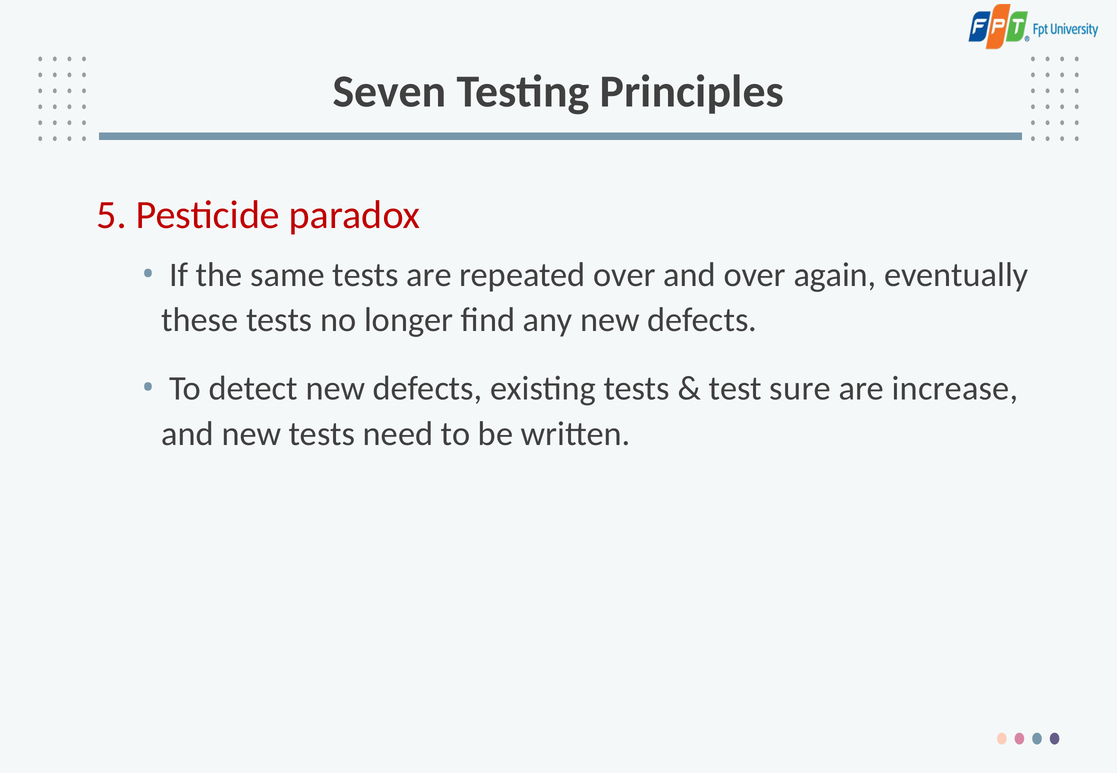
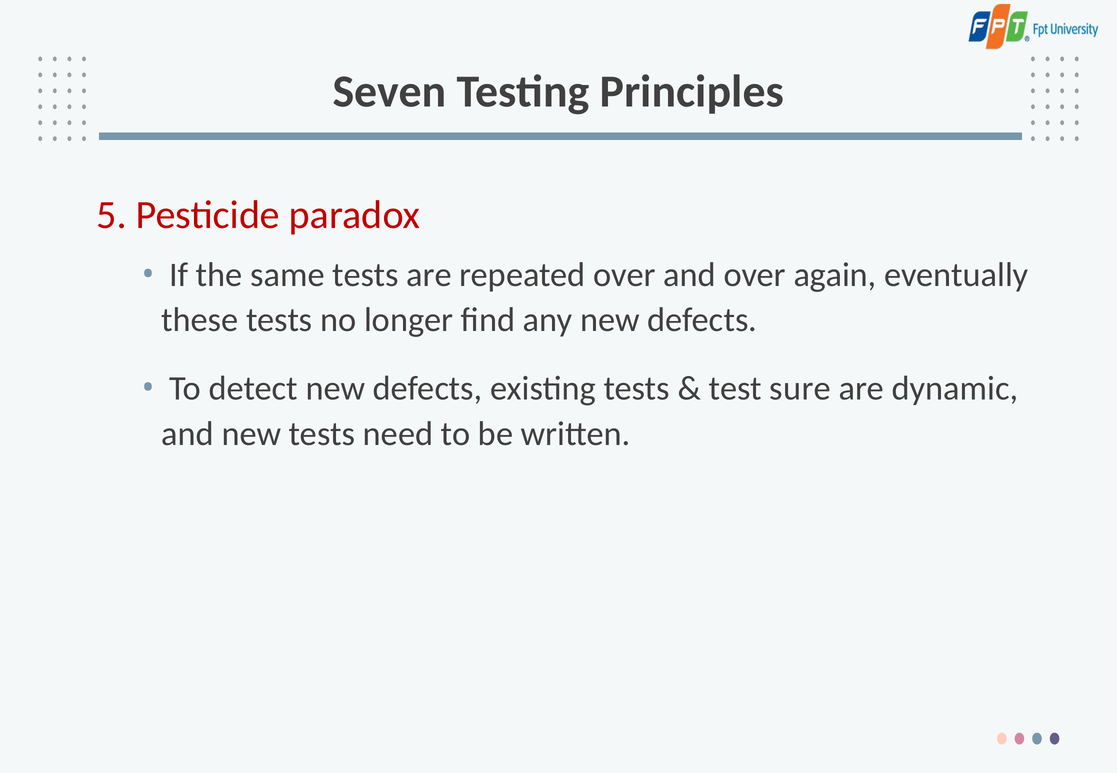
increase: increase -> dynamic
